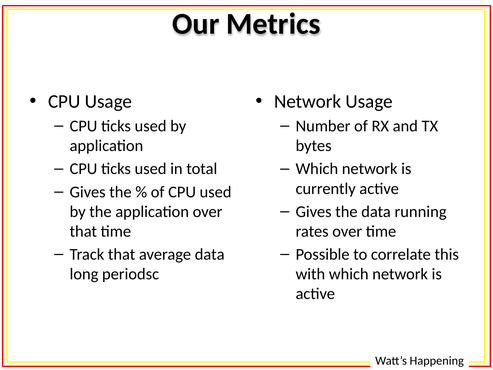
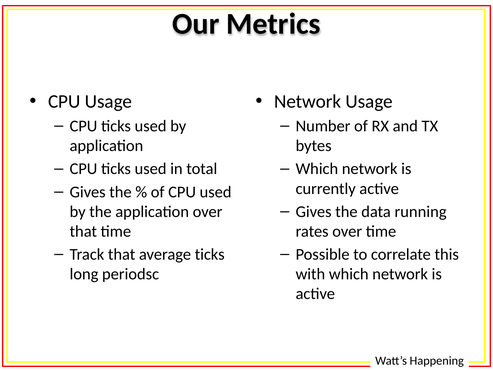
average data: data -> ticks
